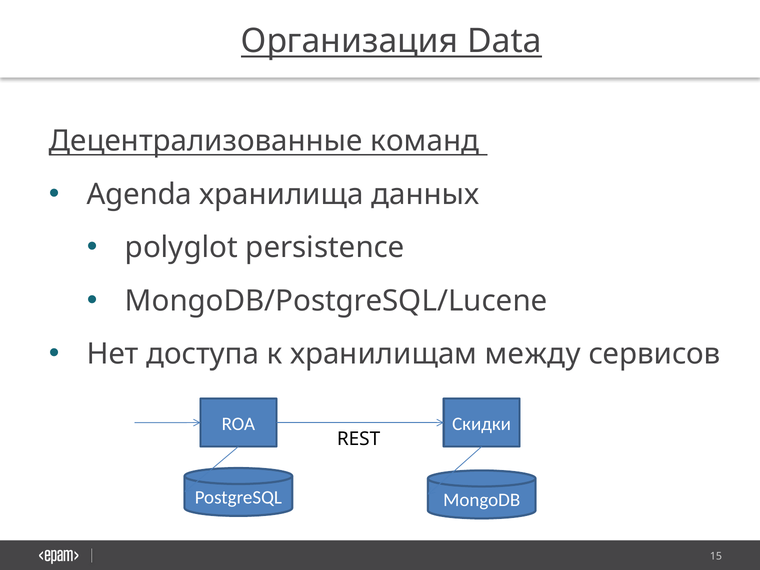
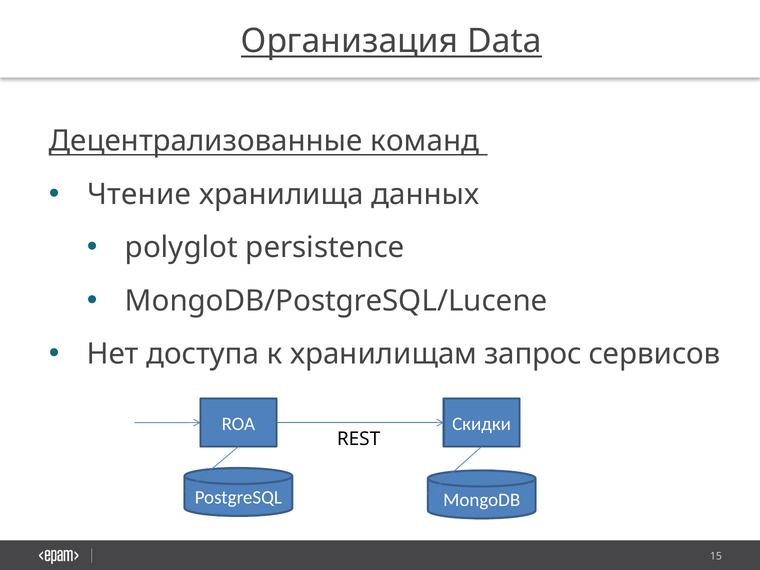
Agenda: Agenda -> Чтение
между: между -> запрос
